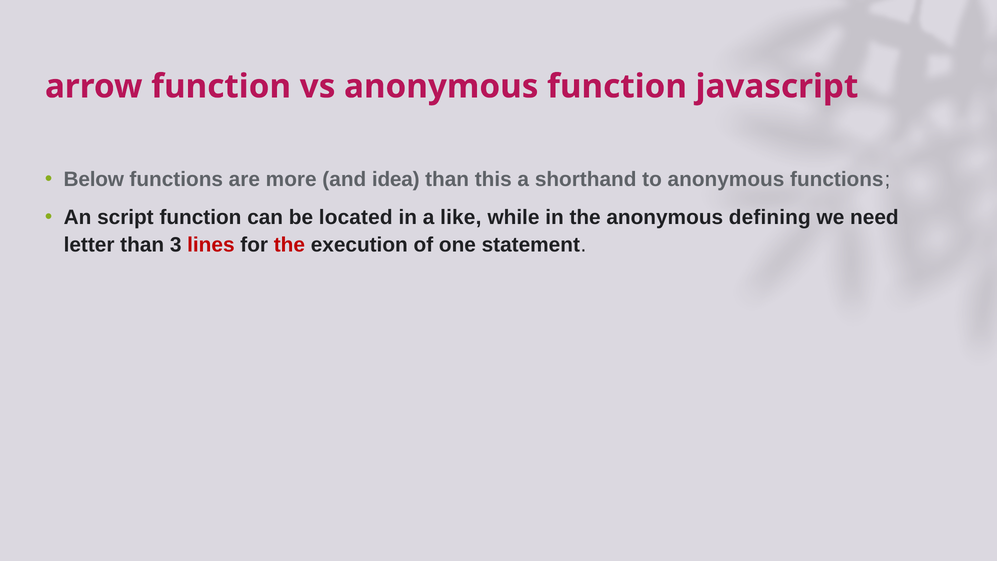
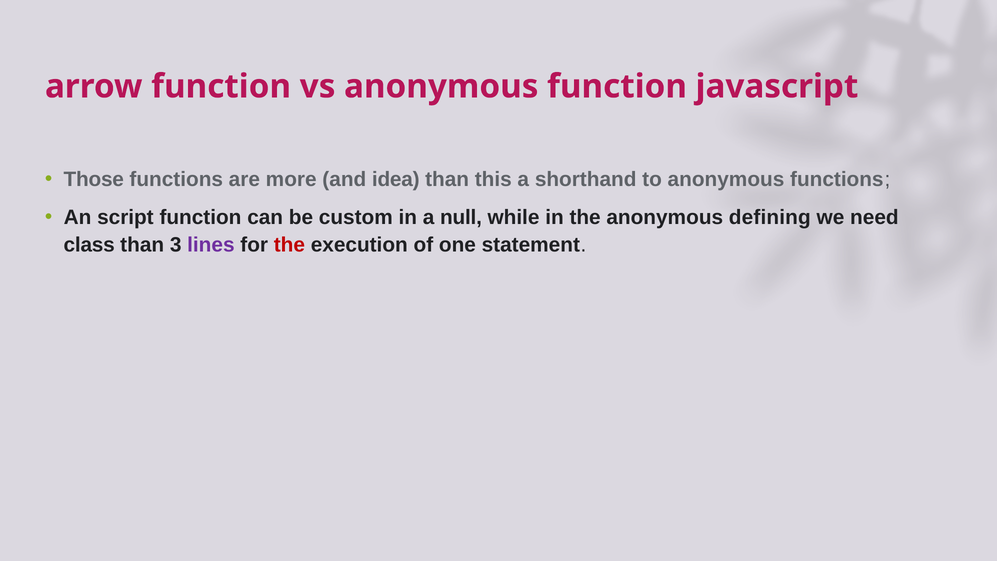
Below: Below -> Those
located: located -> custom
like: like -> null
letter: letter -> class
lines colour: red -> purple
